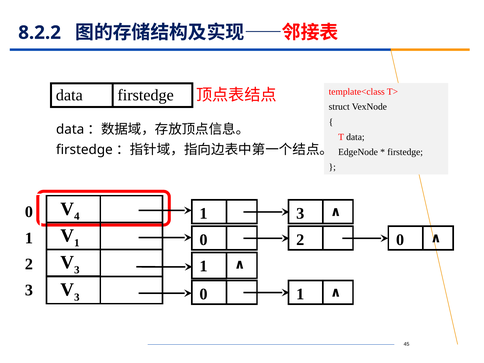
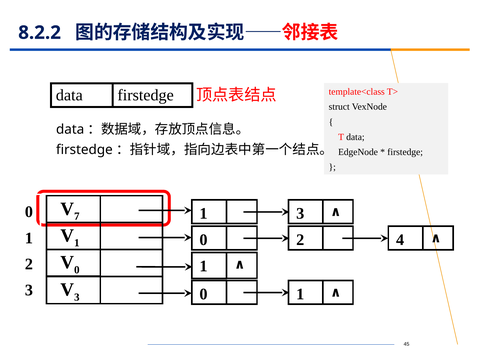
4: 4 -> 7
2 0: 0 -> 4
3 at (77, 270): 3 -> 0
